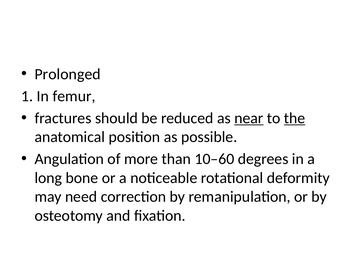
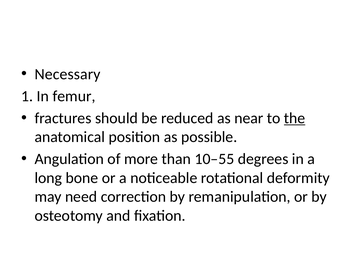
Prolonged: Prolonged -> Necessary
near underline: present -> none
10–60: 10–60 -> 10–55
